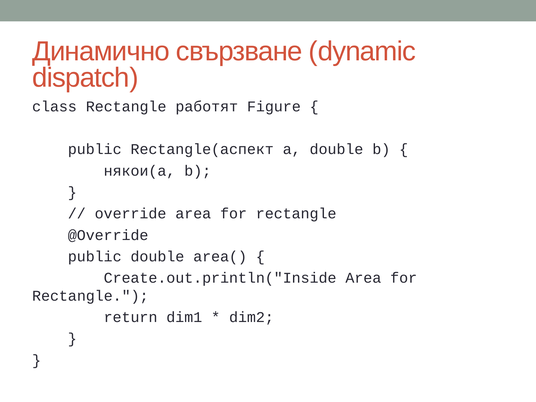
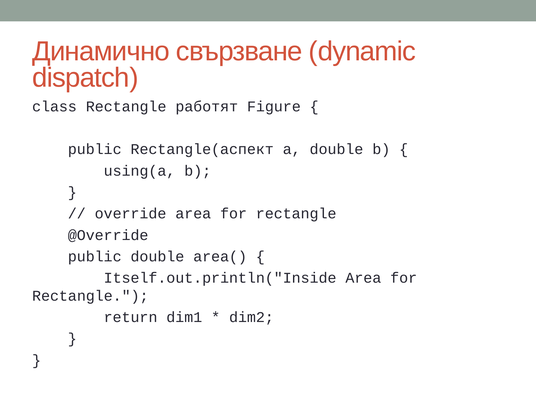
някои(a: някои(a -> using(a
Create.out.println("Inside: Create.out.println("Inside -> Itself.out.println("Inside
